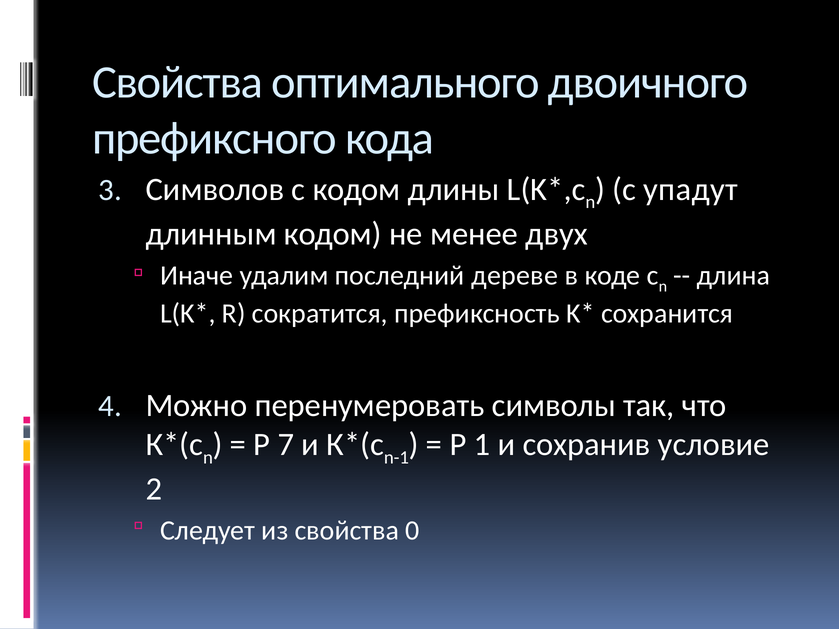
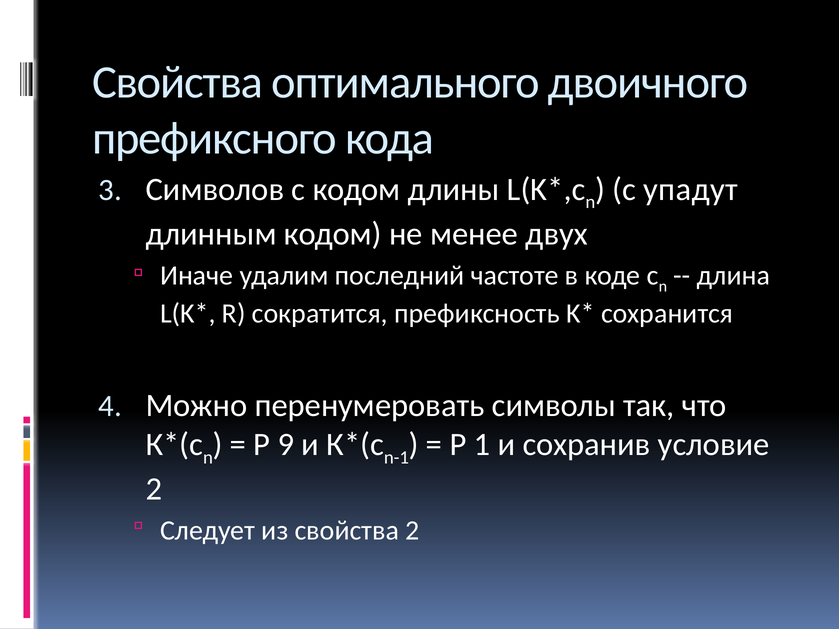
дереве: дереве -> частоте
7: 7 -> 9
свойства 0: 0 -> 2
